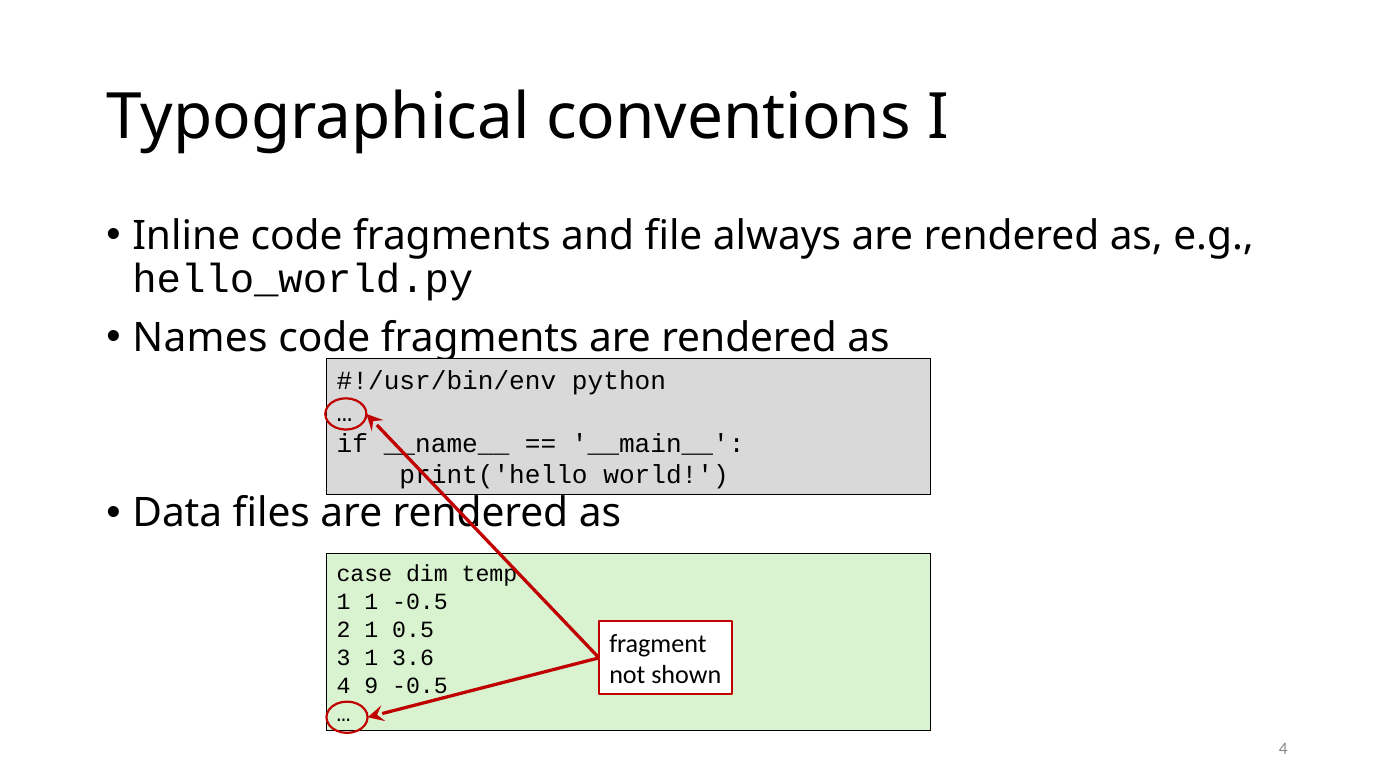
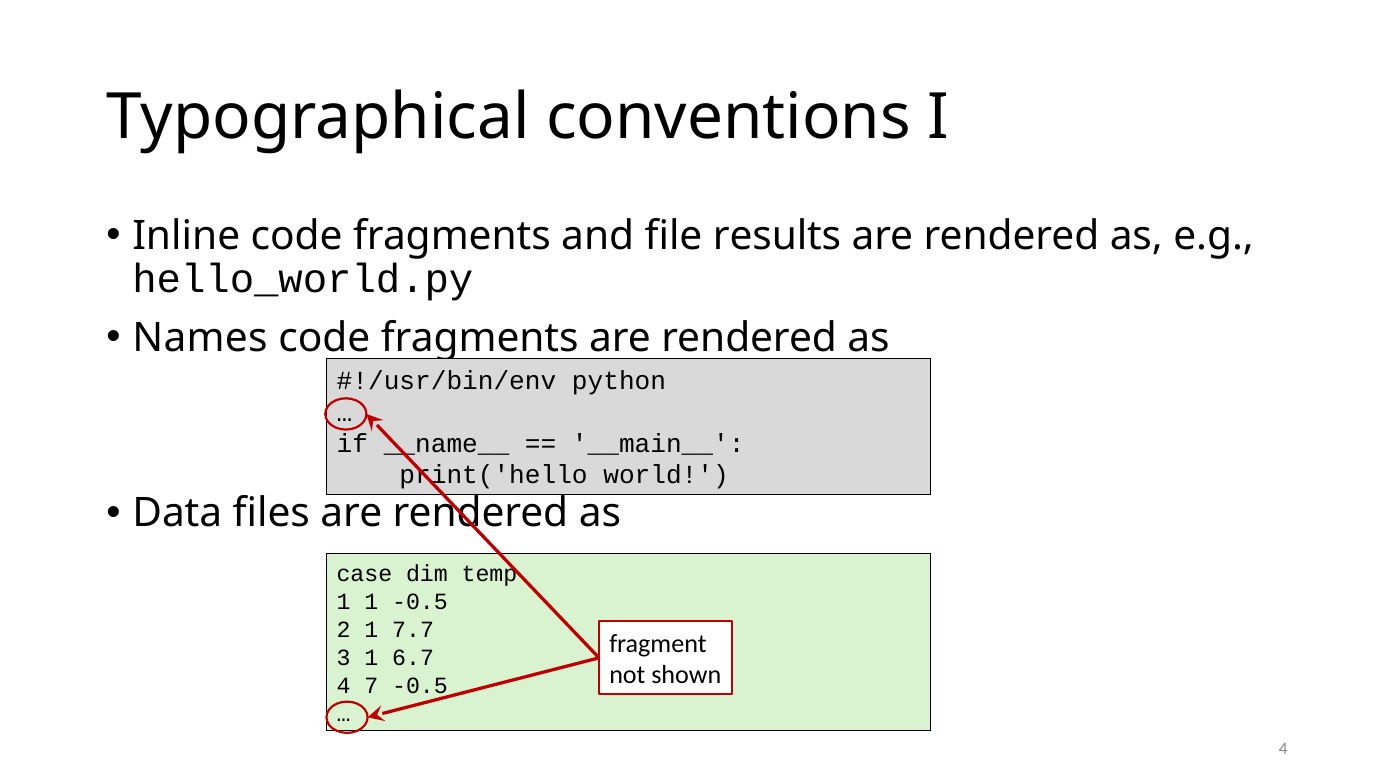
always: always -> results
0.5: 0.5 -> 7.7
3.6: 3.6 -> 6.7
9: 9 -> 7
